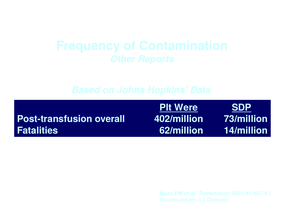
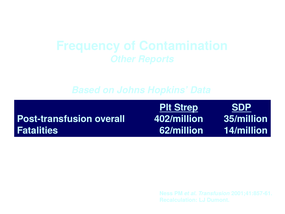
Were: Were -> Strep
73/million: 73/million -> 35/million
